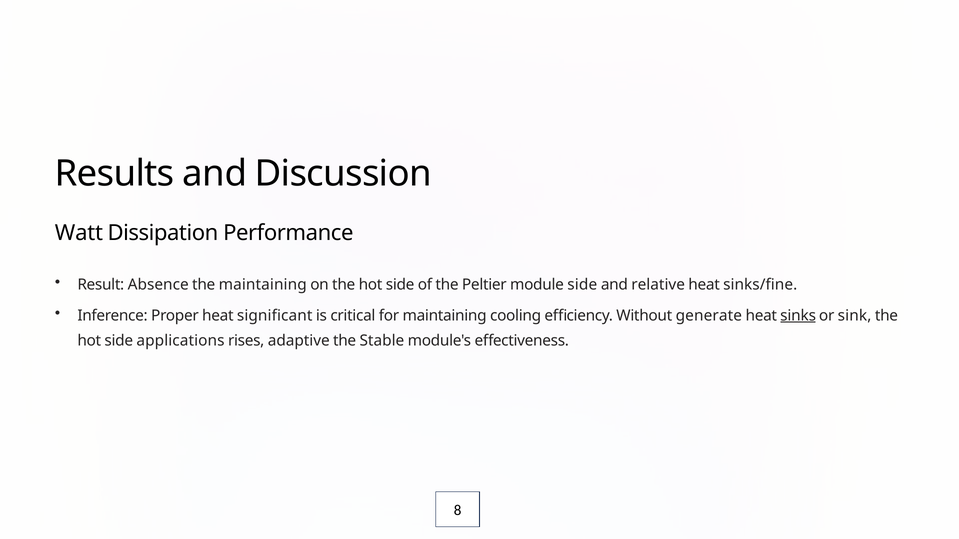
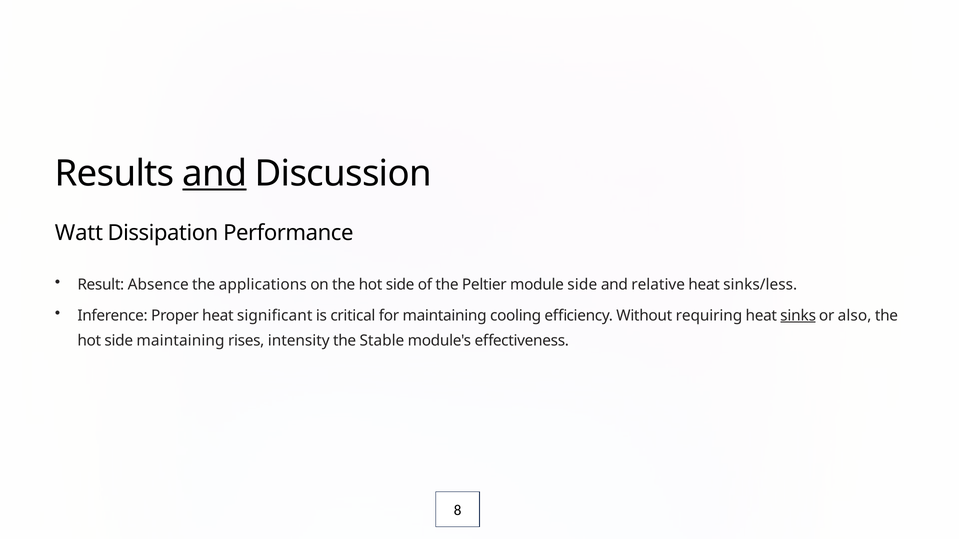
and at (215, 174) underline: none -> present
the maintaining: maintaining -> applications
sinks/fine: sinks/fine -> sinks/less
generate: generate -> requiring
sink: sink -> also
side applications: applications -> maintaining
adaptive: adaptive -> intensity
